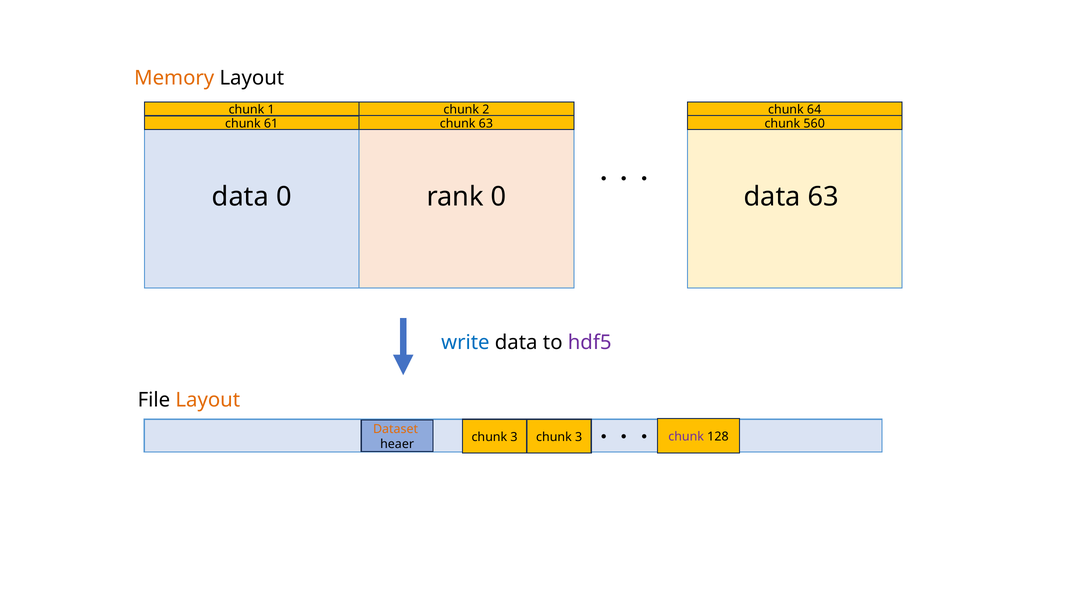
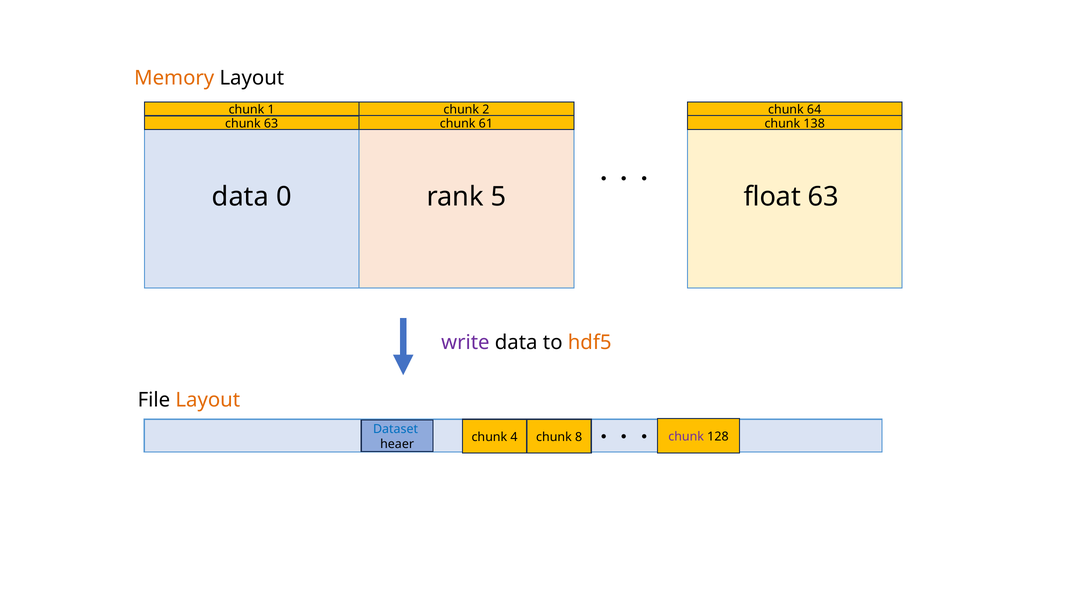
chunk 61: 61 -> 63
chunk 63: 63 -> 61
560: 560 -> 138
rank 0: 0 -> 5
data at (772, 197): data -> float
write colour: blue -> purple
hdf5 colour: purple -> orange
Dataset colour: orange -> blue
3 at (514, 437): 3 -> 4
3 at (579, 437): 3 -> 8
